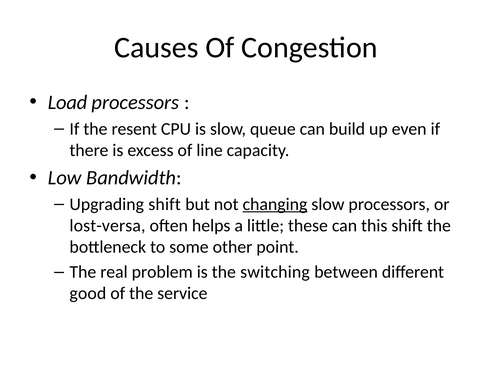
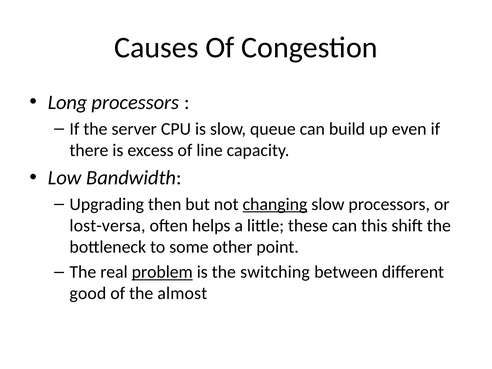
Load: Load -> Long
resent: resent -> server
Upgrading shift: shift -> then
problem underline: none -> present
service: service -> almost
